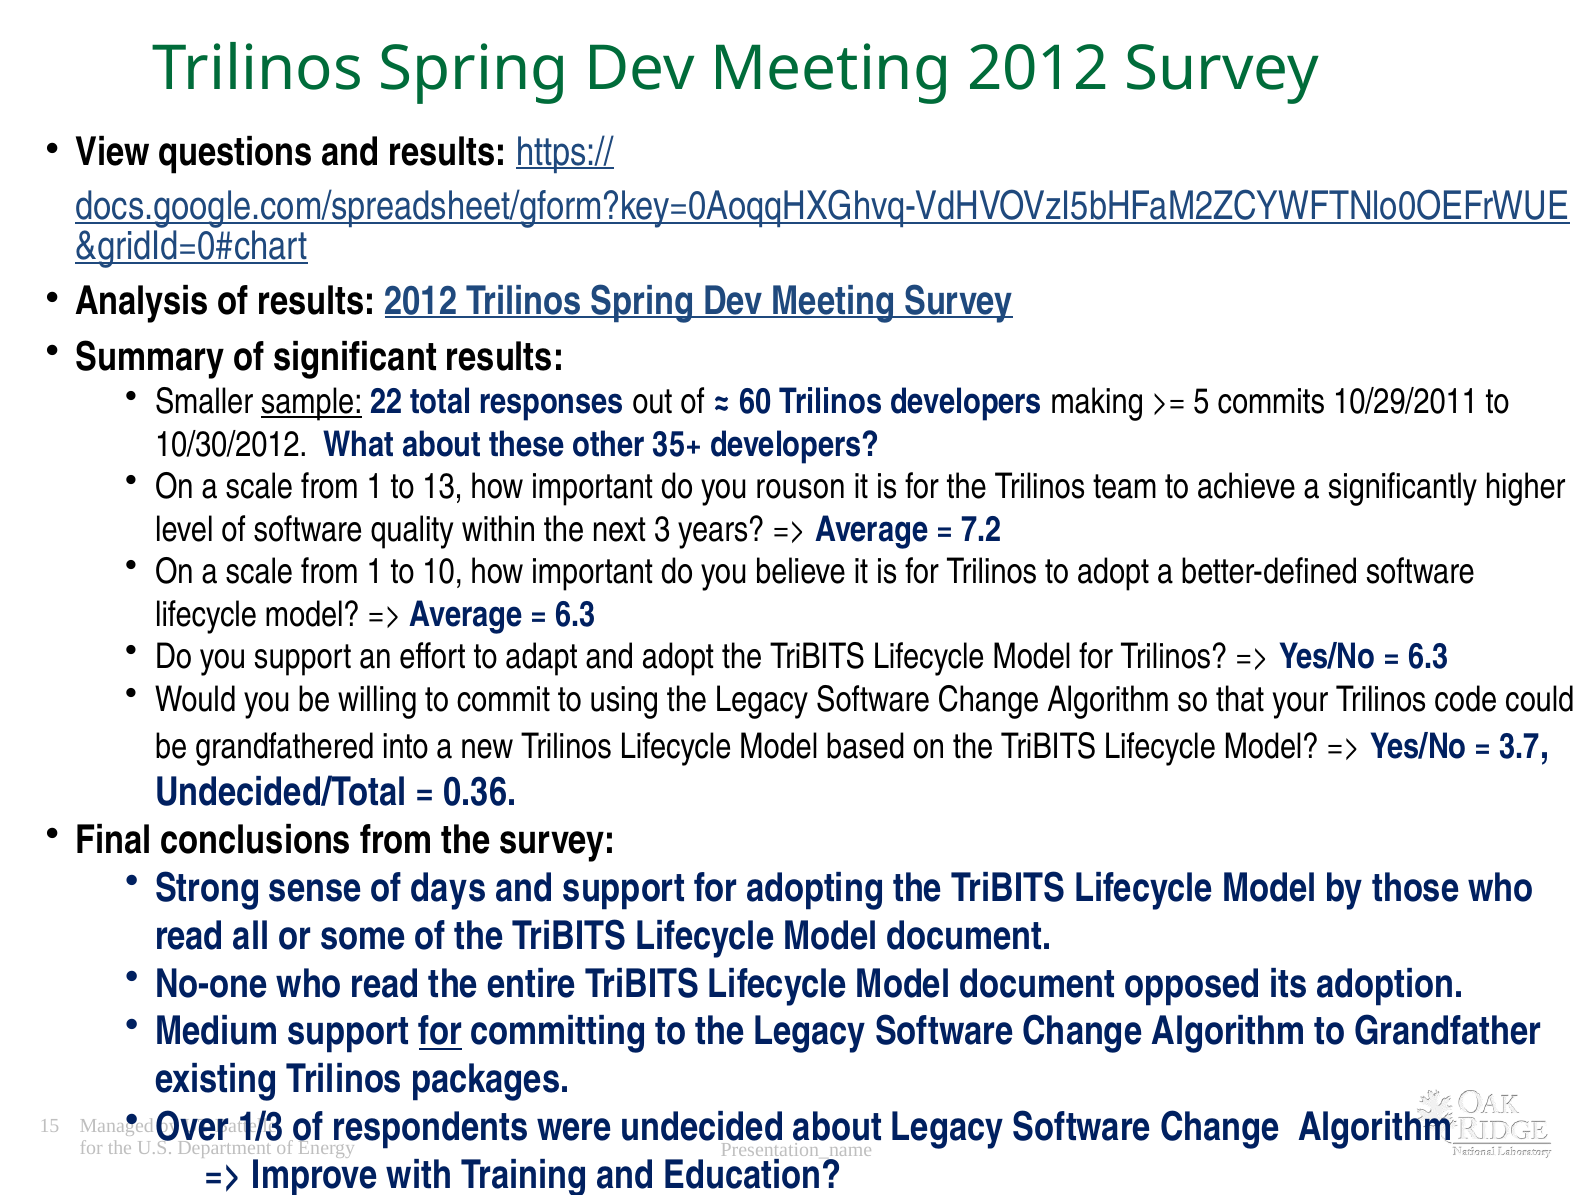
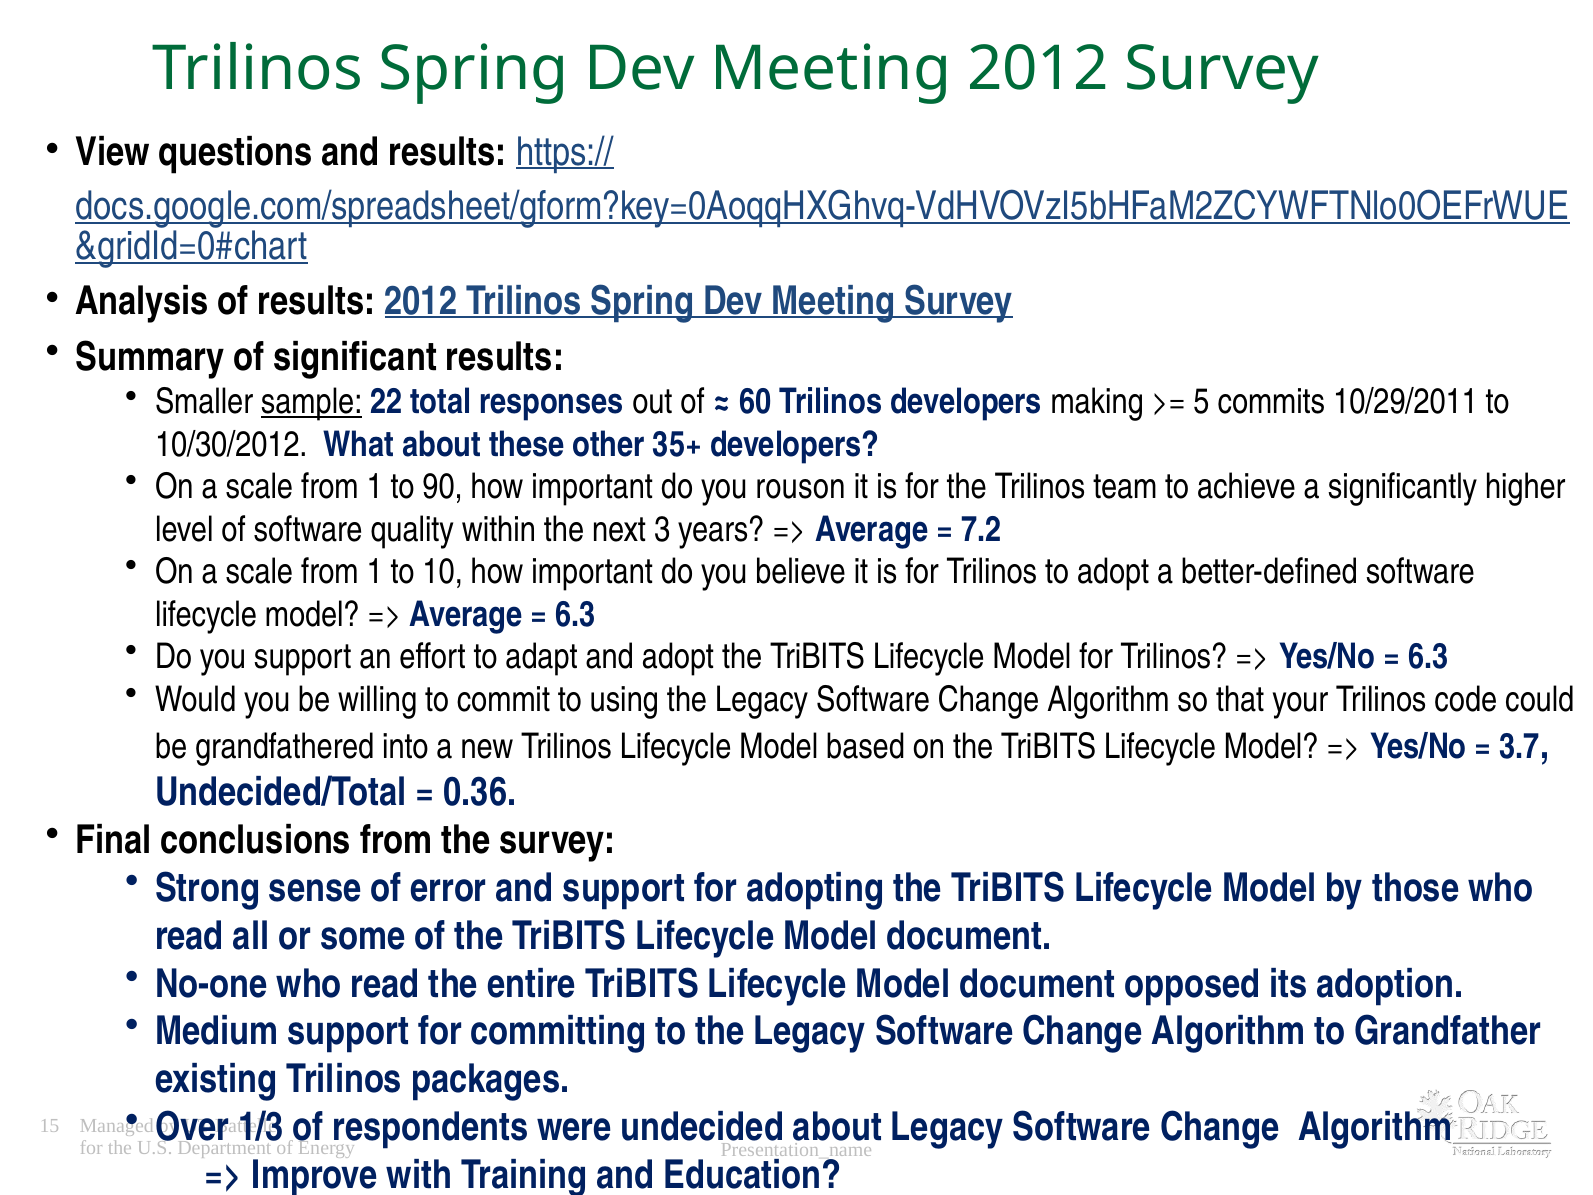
13: 13 -> 90
days: days -> error
for at (440, 1032) underline: present -> none
